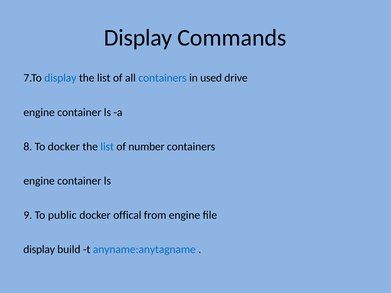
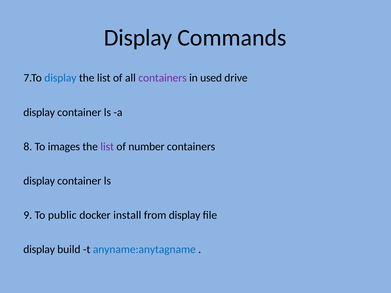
containers at (163, 78) colour: blue -> purple
engine at (39, 112): engine -> display
To docker: docker -> images
list at (107, 147) colour: blue -> purple
engine at (39, 181): engine -> display
offical: offical -> install
from engine: engine -> display
